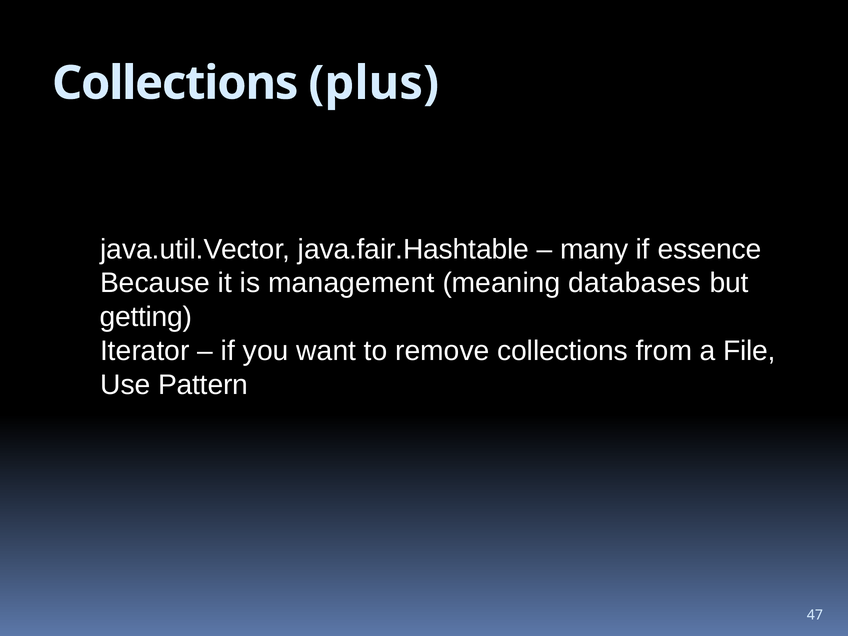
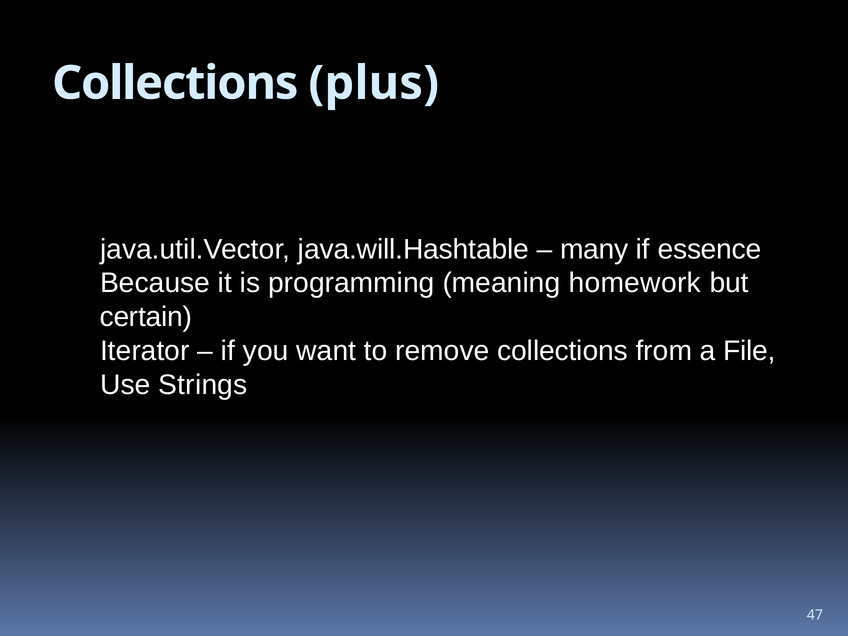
java.fair.Hashtable: java.fair.Hashtable -> java.will.Hashtable
management: management -> programming
databases: databases -> homework
getting: getting -> certain
Pattern: Pattern -> Strings
